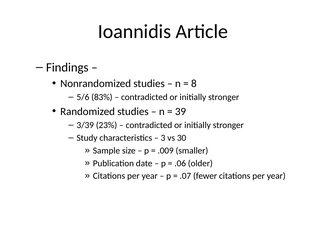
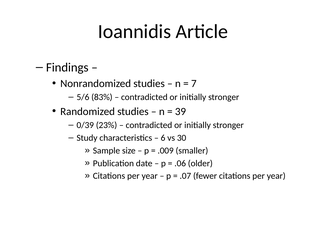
8: 8 -> 7
3/39: 3/39 -> 0/39
3: 3 -> 6
